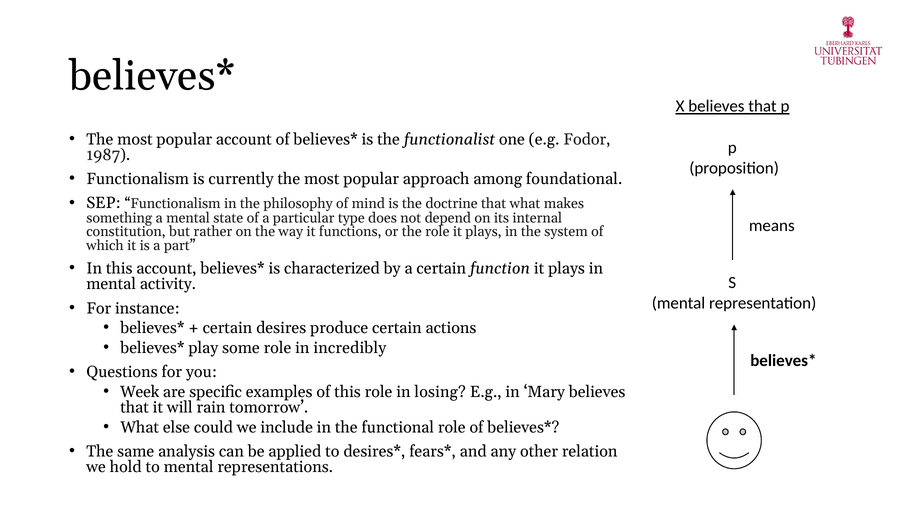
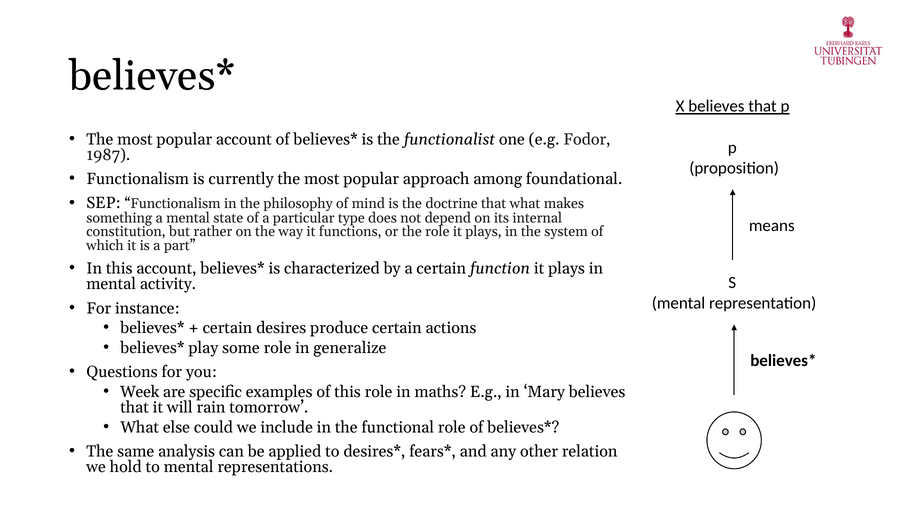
incredibly: incredibly -> generalize
losing: losing -> maths
